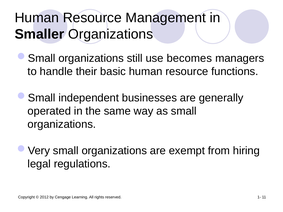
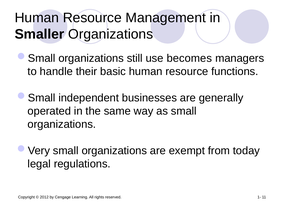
hiring: hiring -> today
